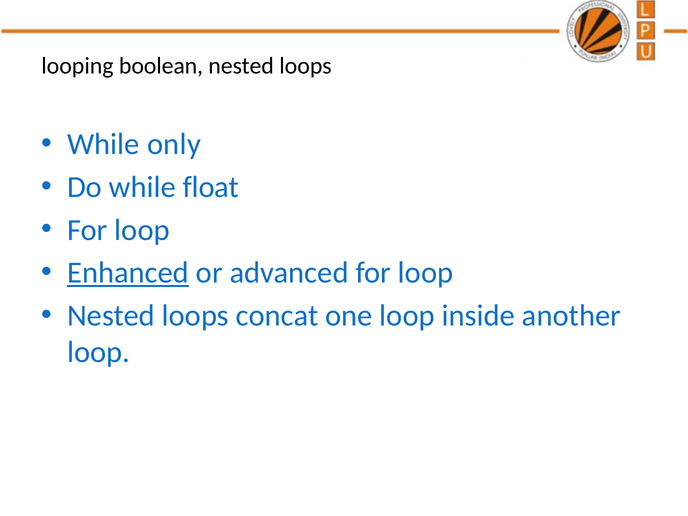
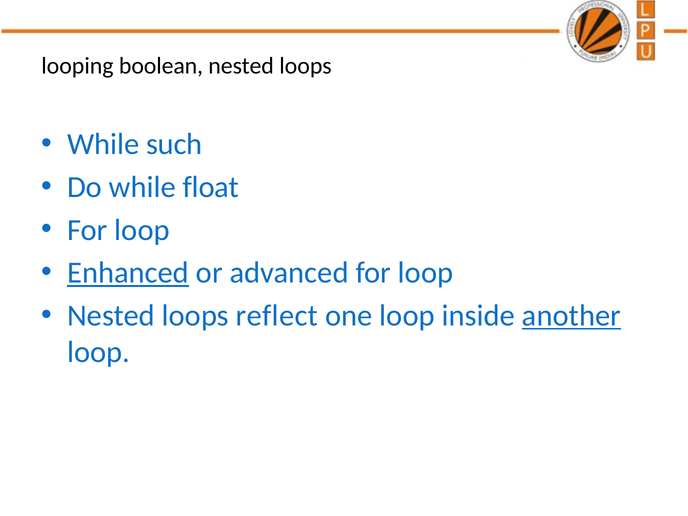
only: only -> such
concat: concat -> reflect
another underline: none -> present
